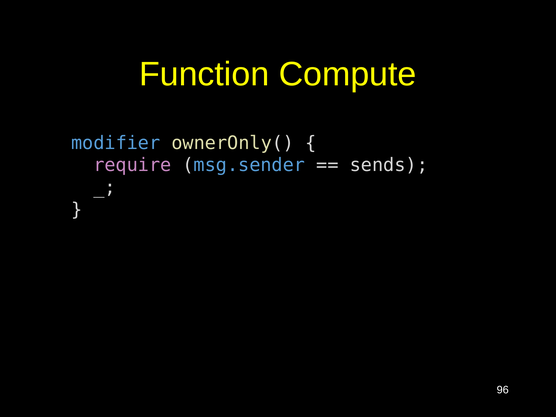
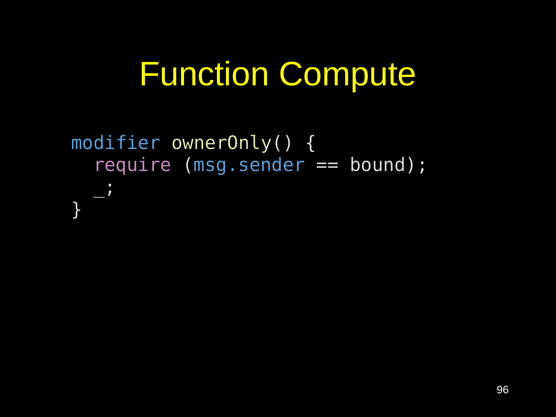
sends: sends -> bound
